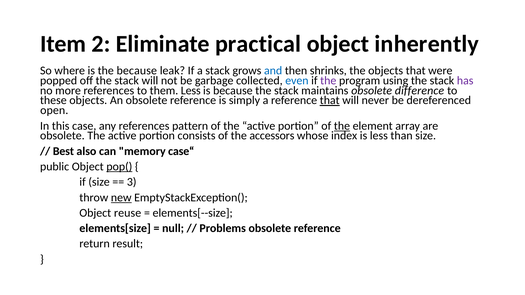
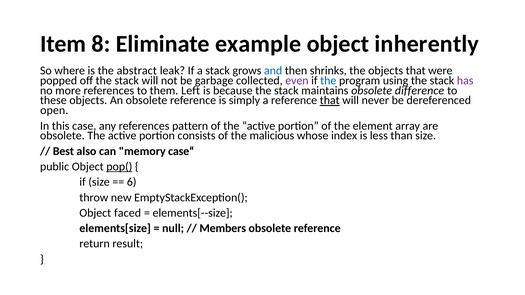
2: 2 -> 8
practical: practical -> example
the because: because -> abstract
even colour: blue -> purple
the at (328, 81) colour: purple -> blue
them Less: Less -> Left
the at (342, 126) underline: present -> none
accessors: accessors -> malicious
3: 3 -> 6
new underline: present -> none
reuse: reuse -> faced
Problems: Problems -> Members
